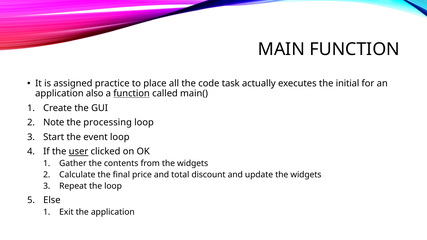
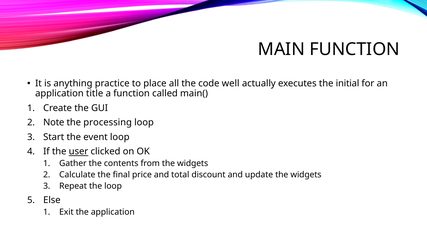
assigned: assigned -> anything
task: task -> well
also: also -> title
function at (132, 94) underline: present -> none
